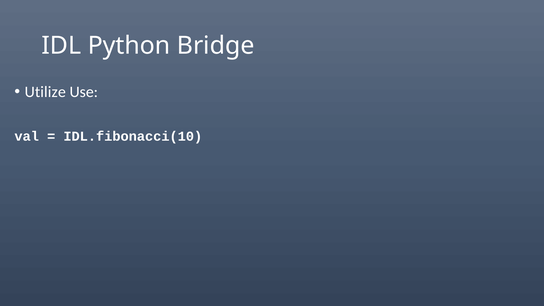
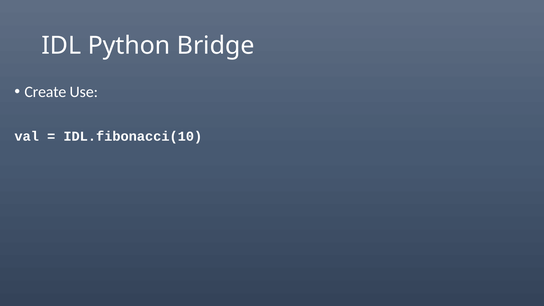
Utilize: Utilize -> Create
